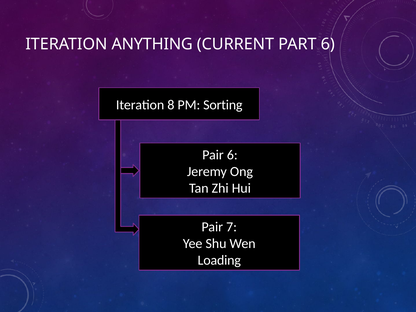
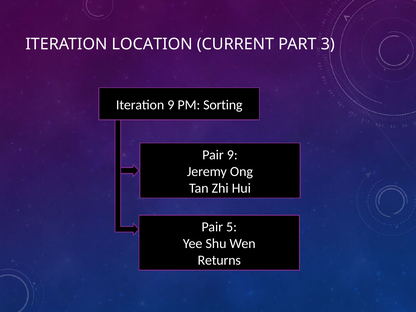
ANYTHING: ANYTHING -> LOCATION
PART 6: 6 -> 3
Iteration 8: 8 -> 9
Pair 6: 6 -> 9
7: 7 -> 5
Loading: Loading -> Returns
